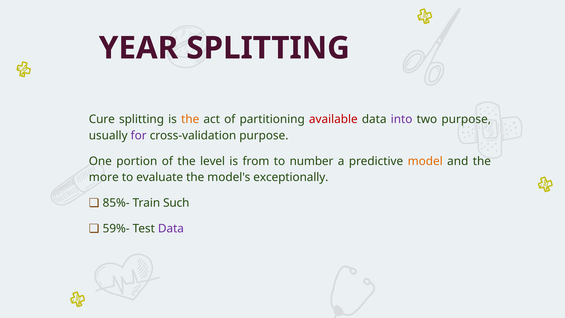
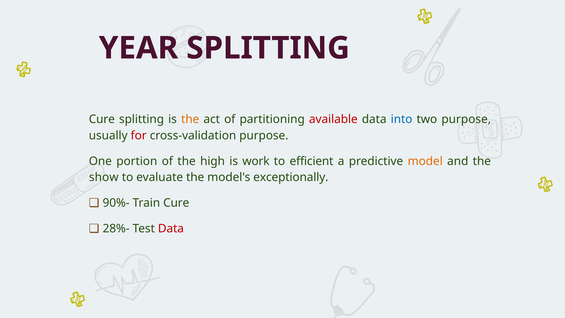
into colour: purple -> blue
for colour: purple -> red
level: level -> high
from: from -> work
number: number -> efficient
more: more -> show
85%-: 85%- -> 90%-
Train Such: Such -> Cure
59%-: 59%- -> 28%-
Data at (171, 229) colour: purple -> red
